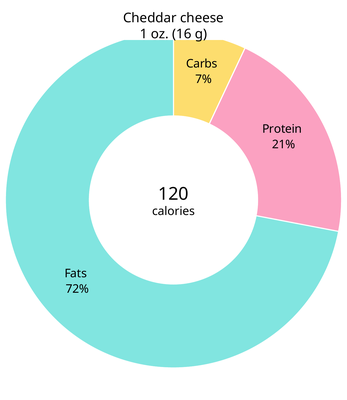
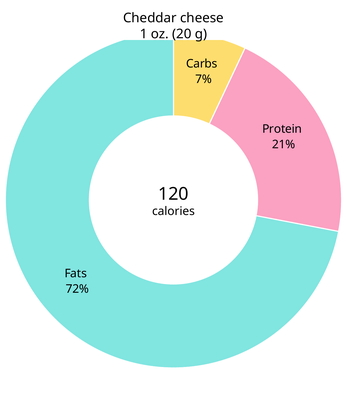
16: 16 -> 20
